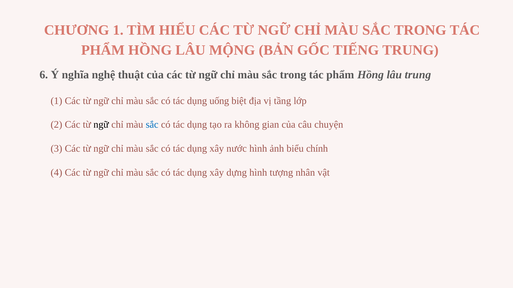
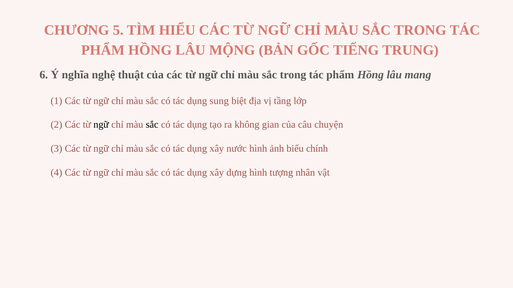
CHƯƠNG 1: 1 -> 5
lâu trung: trung -> mang
uống: uống -> sung
sắc at (152, 125) colour: blue -> black
